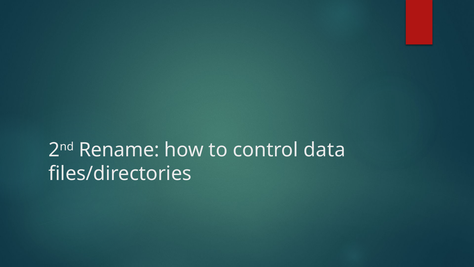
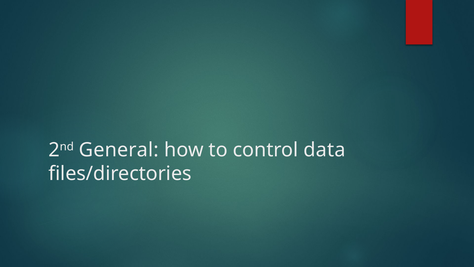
Rename: Rename -> General
